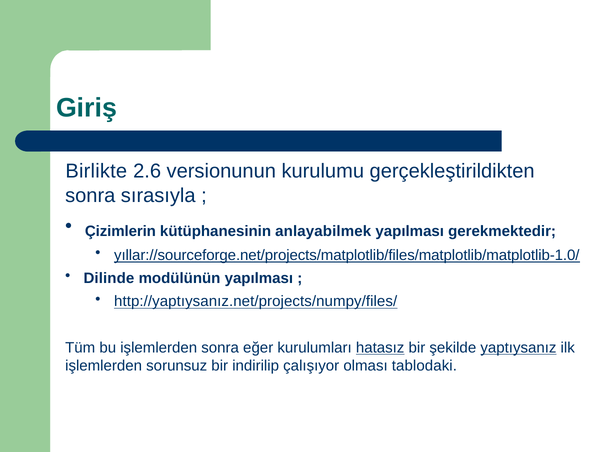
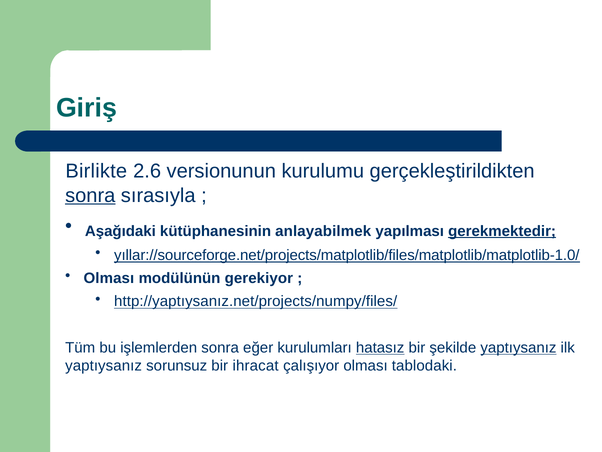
sonra at (90, 195) underline: none -> present
Çizimlerin: Çizimlerin -> Aşağıdaki
gerekmektedir underline: none -> present
Dilinde at (109, 278): Dilinde -> Olması
modülünün yapılması: yapılması -> gerekiyor
işlemlerden at (104, 365): işlemlerden -> yaptıysanız
indirilip: indirilip -> ihracat
